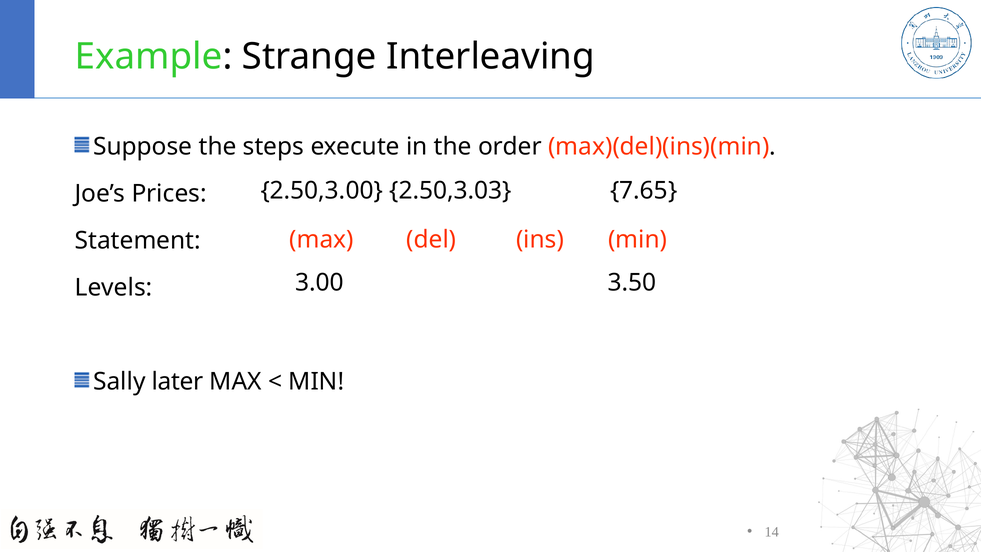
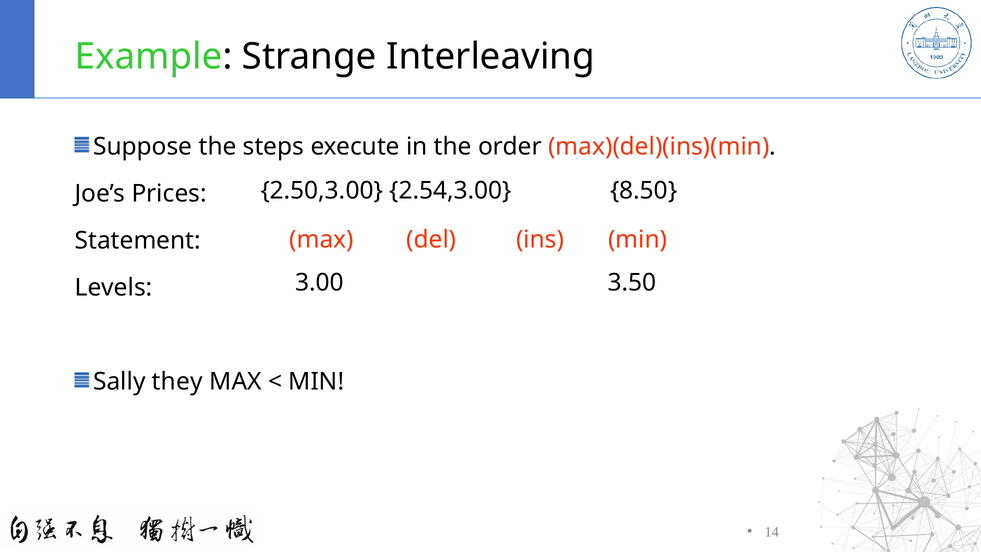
2.50,3.03: 2.50,3.03 -> 2.54,3.00
7.65: 7.65 -> 8.50
later: later -> they
